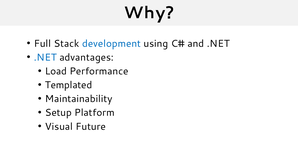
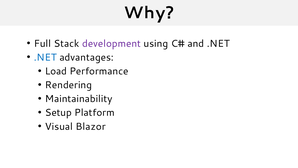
development colour: blue -> purple
Templated: Templated -> Rendering
Future: Future -> Blazor
